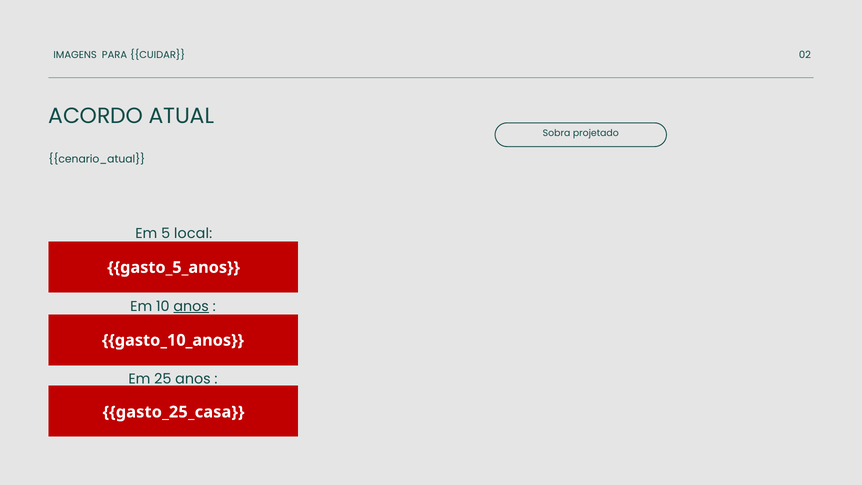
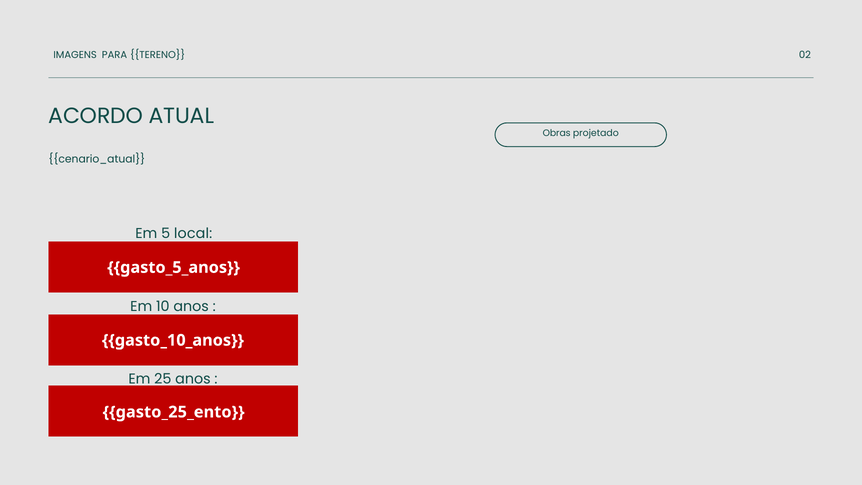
CUIDAR: CUIDAR -> TERENO
Sobra: Sobra -> Obras
anos at (191, 306) underline: present -> none
gasto_25_casa: gasto_25_casa -> gasto_25_ento
